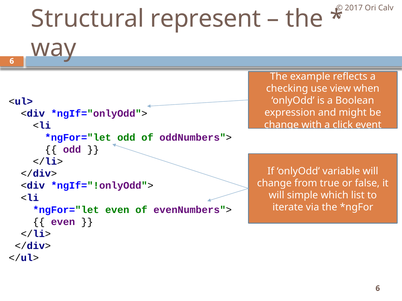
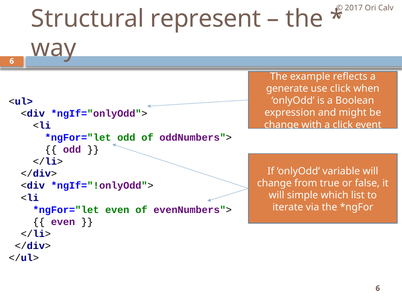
checking: checking -> generate
use view: view -> click
